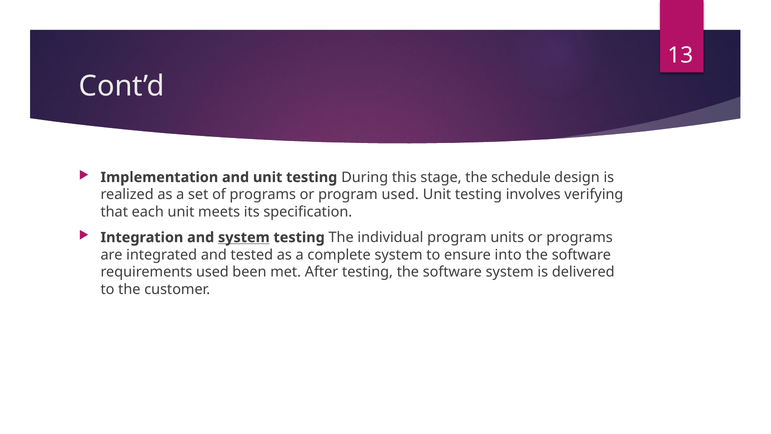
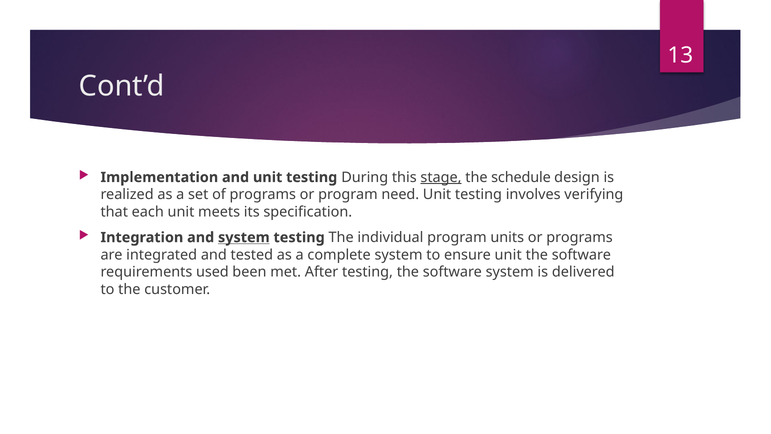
stage underline: none -> present
program used: used -> need
ensure into: into -> unit
